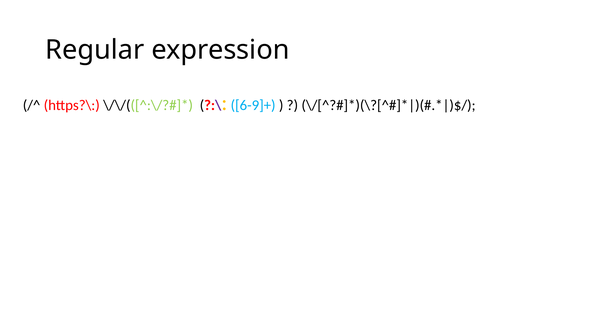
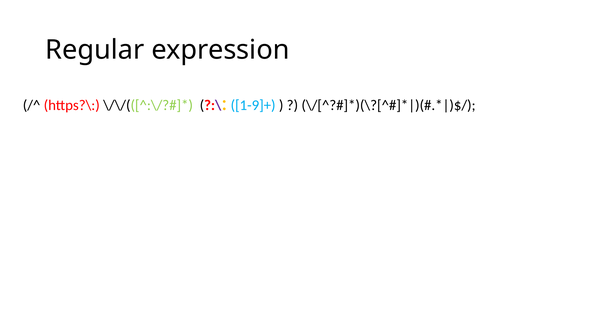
6-9]+: 6-9]+ -> 1-9]+
